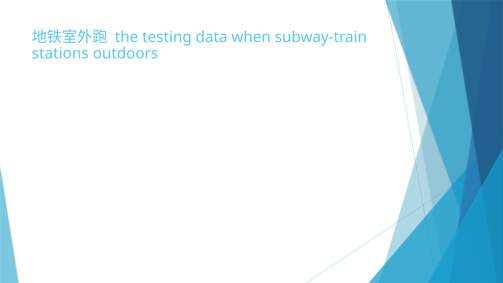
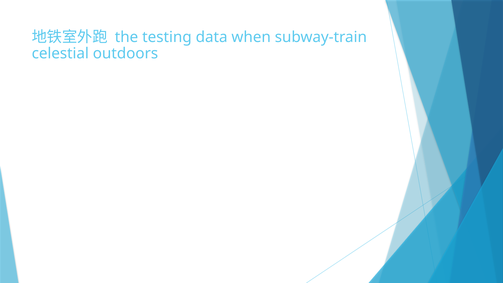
stations: stations -> celestial
